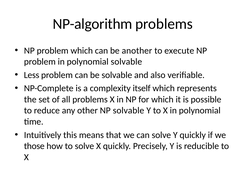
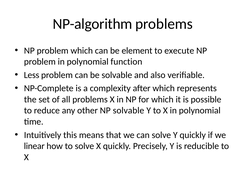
another: another -> element
polynomial solvable: solvable -> function
itself: itself -> after
those: those -> linear
